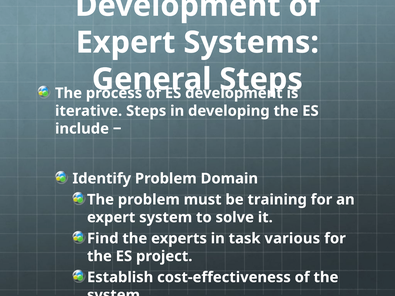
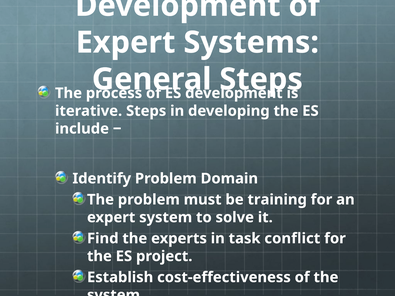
various: various -> conflict
